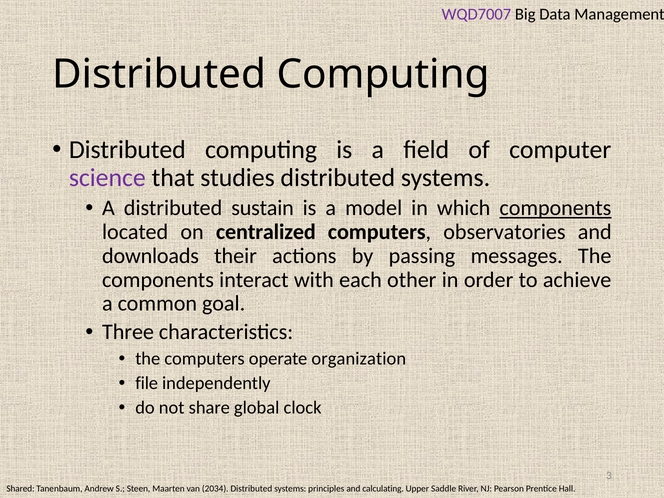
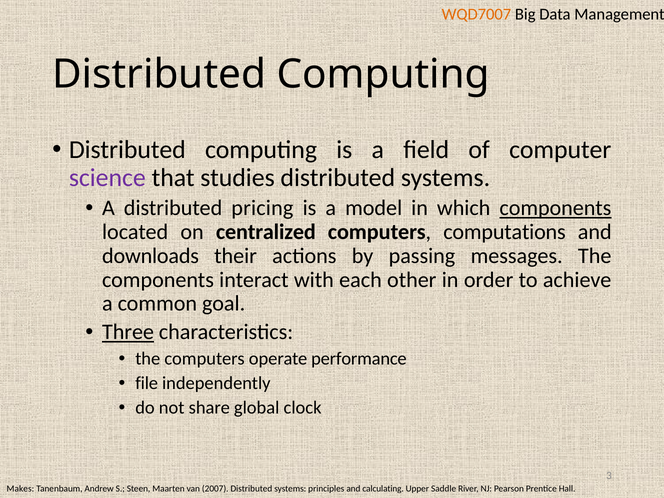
WQD7007 colour: purple -> orange
sustain: sustain -> pricing
observatories: observatories -> computations
Three underline: none -> present
organization: organization -> performance
Shared: Shared -> Makes
2034: 2034 -> 2007
